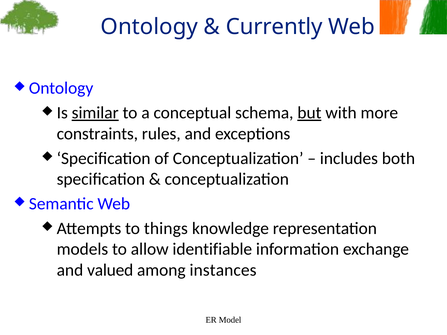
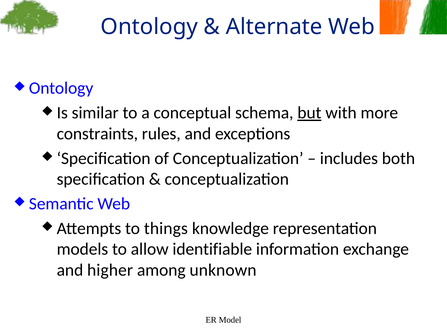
Currently: Currently -> Alternate
similar underline: present -> none
valued: valued -> higher
instances: instances -> unknown
